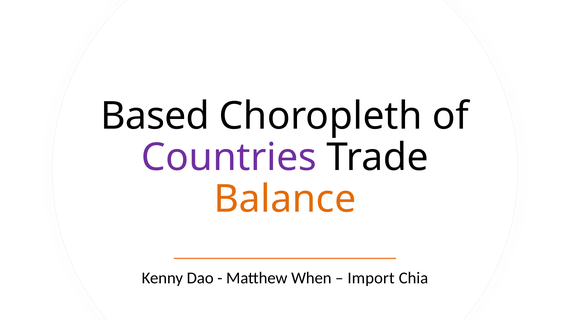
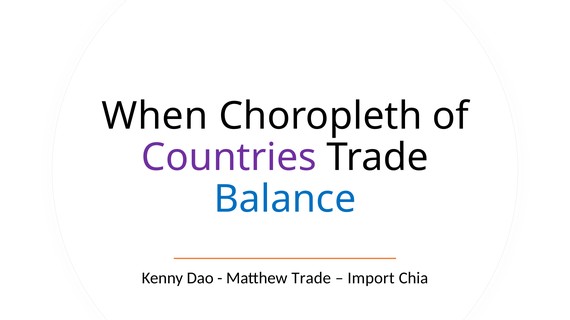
Based: Based -> When
Balance colour: orange -> blue
Matthew When: When -> Trade
